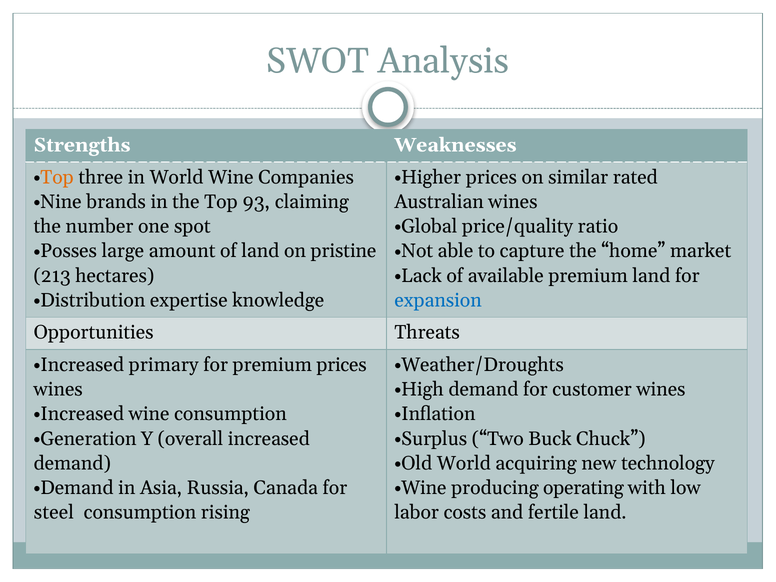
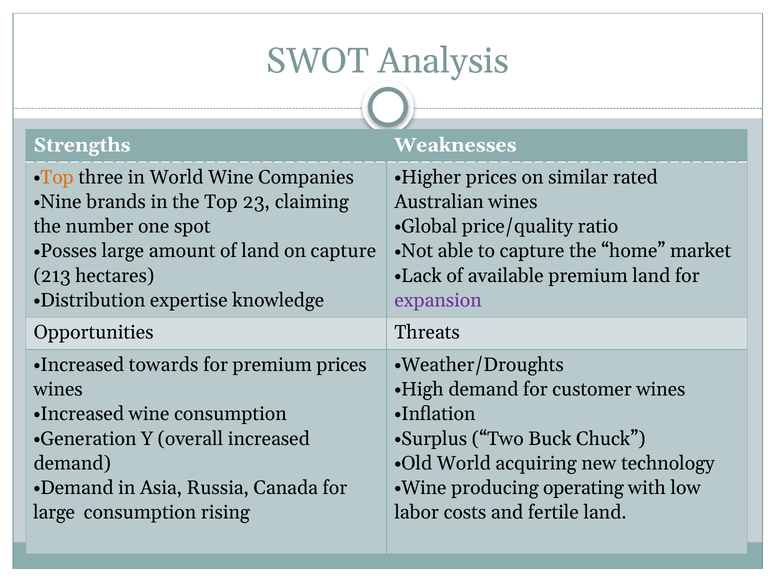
93: 93 -> 23
on pristine: pristine -> capture
expansion colour: blue -> purple
primary: primary -> towards
steel at (54, 512): steel -> large
